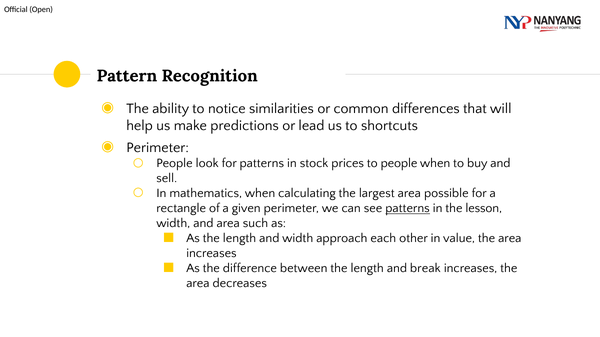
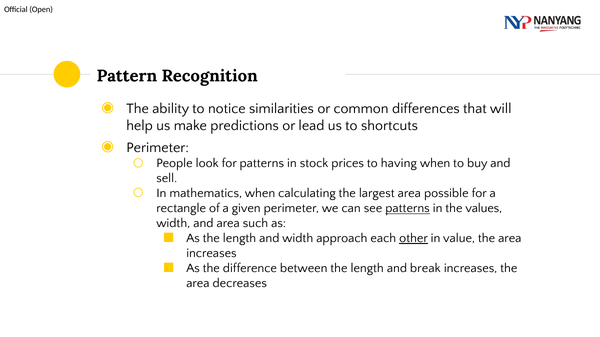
to people: people -> having
lesson: lesson -> values
other underline: none -> present
